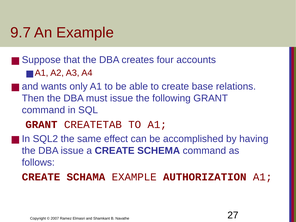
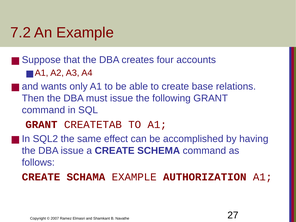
9.7: 9.7 -> 7.2
